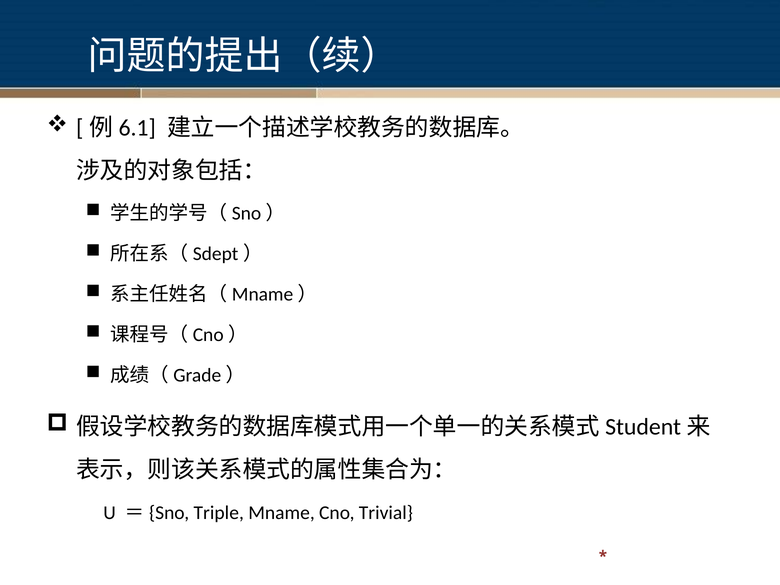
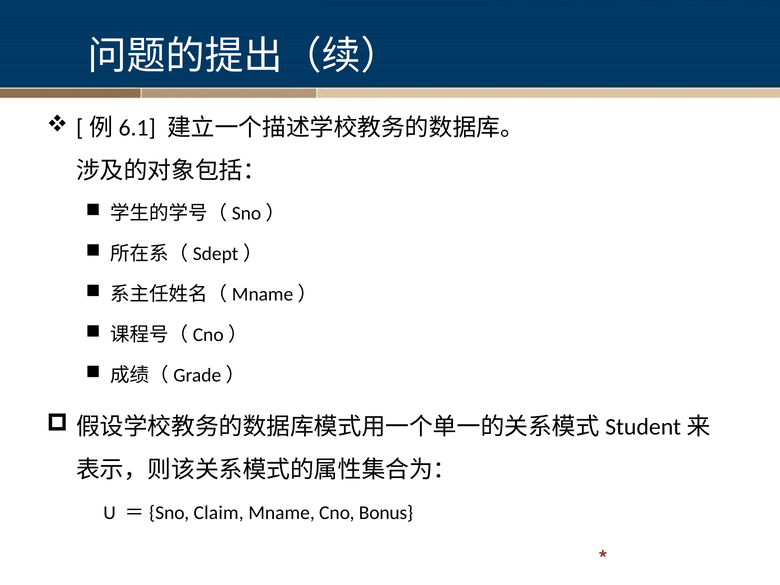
Triple: Triple -> Claim
Trivial: Trivial -> Bonus
